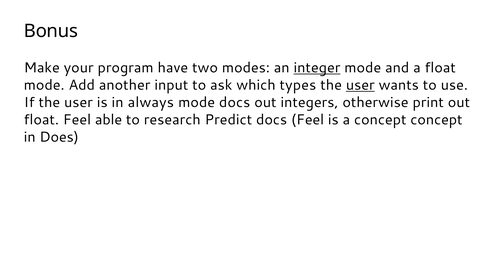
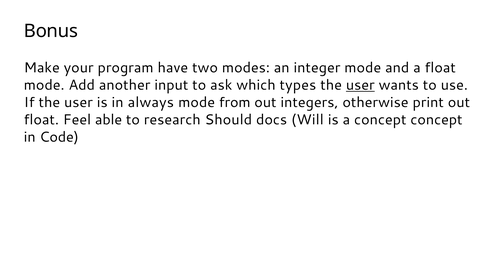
integer underline: present -> none
mode docs: docs -> from
Predict: Predict -> Should
docs Feel: Feel -> Will
Does: Does -> Code
